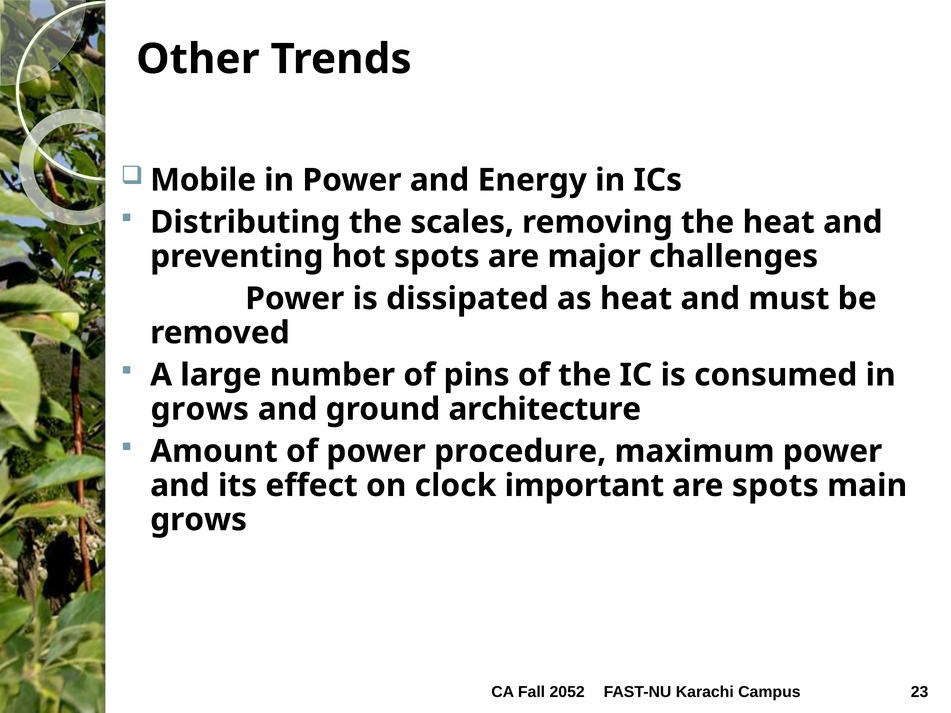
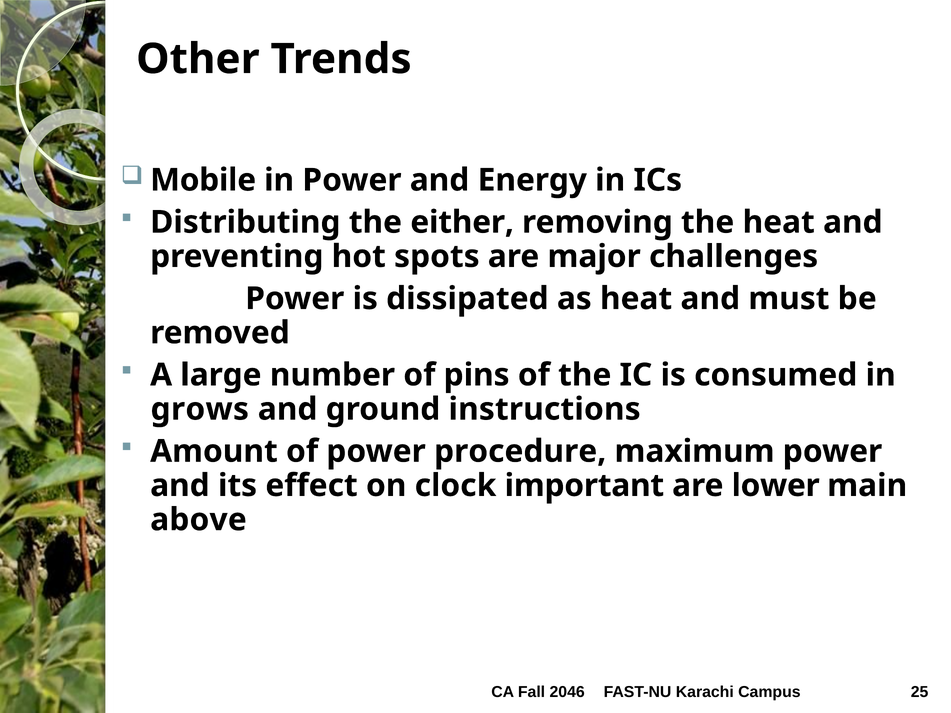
scales: scales -> either
architecture: architecture -> instructions
are spots: spots -> lower
grows at (199, 520): grows -> above
2052: 2052 -> 2046
23: 23 -> 25
